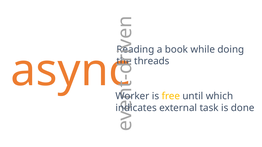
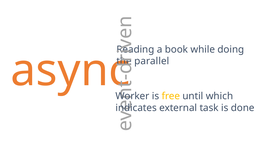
threads: threads -> parallel
